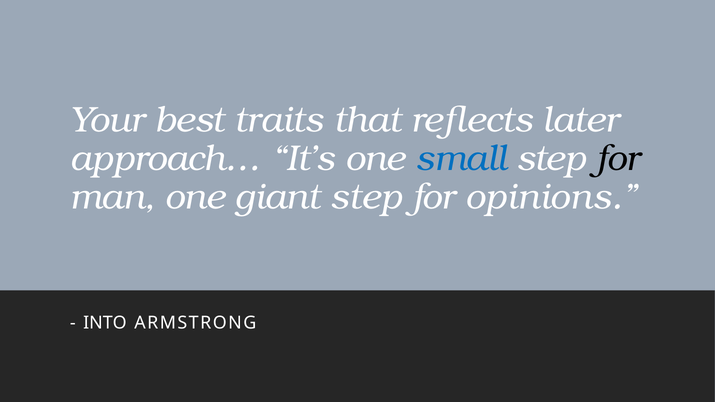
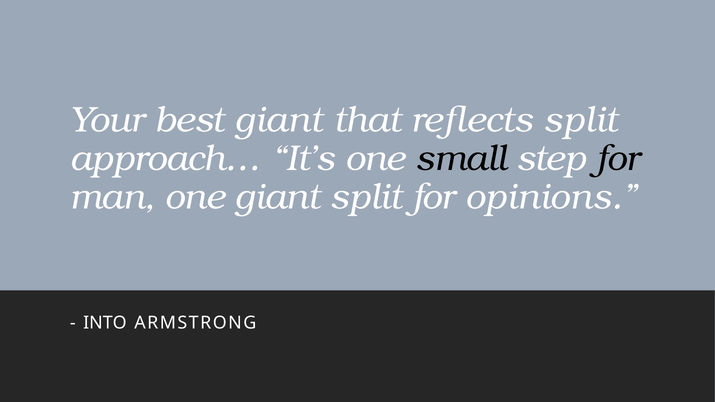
best traits: traits -> giant
reflects later: later -> split
small colour: blue -> black
giant step: step -> split
